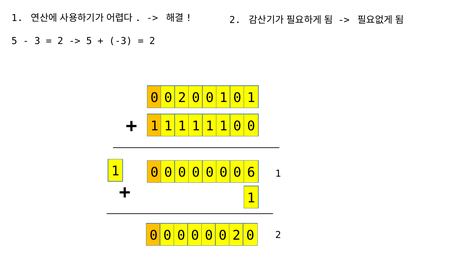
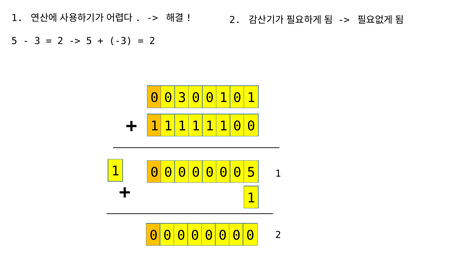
2 at (182, 98): 2 -> 3
0 6: 6 -> 5
2 at (237, 235): 2 -> 0
